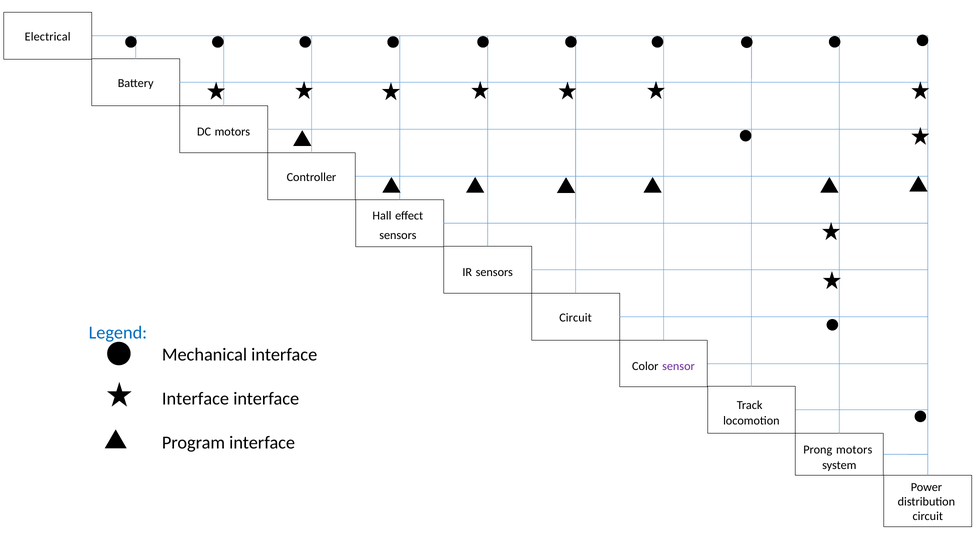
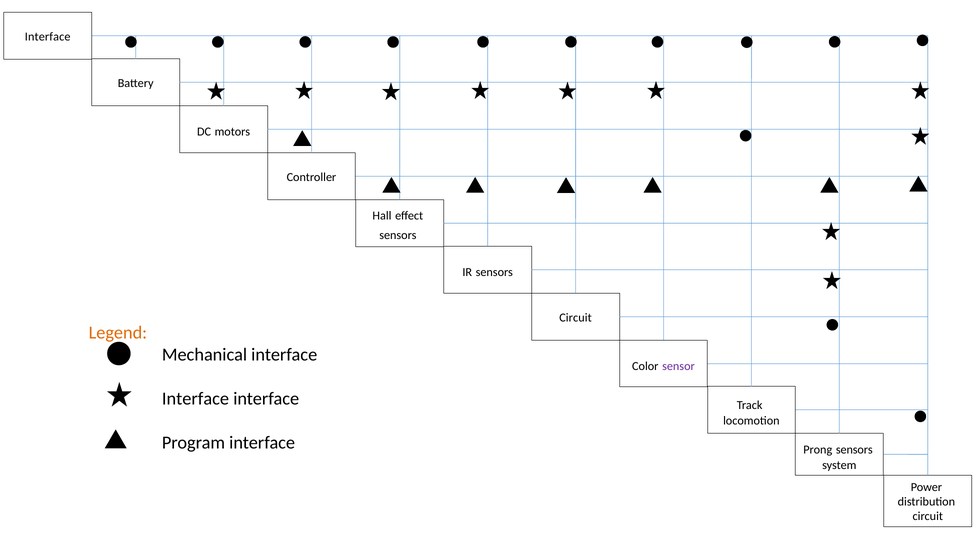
Electrical at (48, 36): Electrical -> Interface
Legend colour: blue -> orange
Prong motors: motors -> sensors
